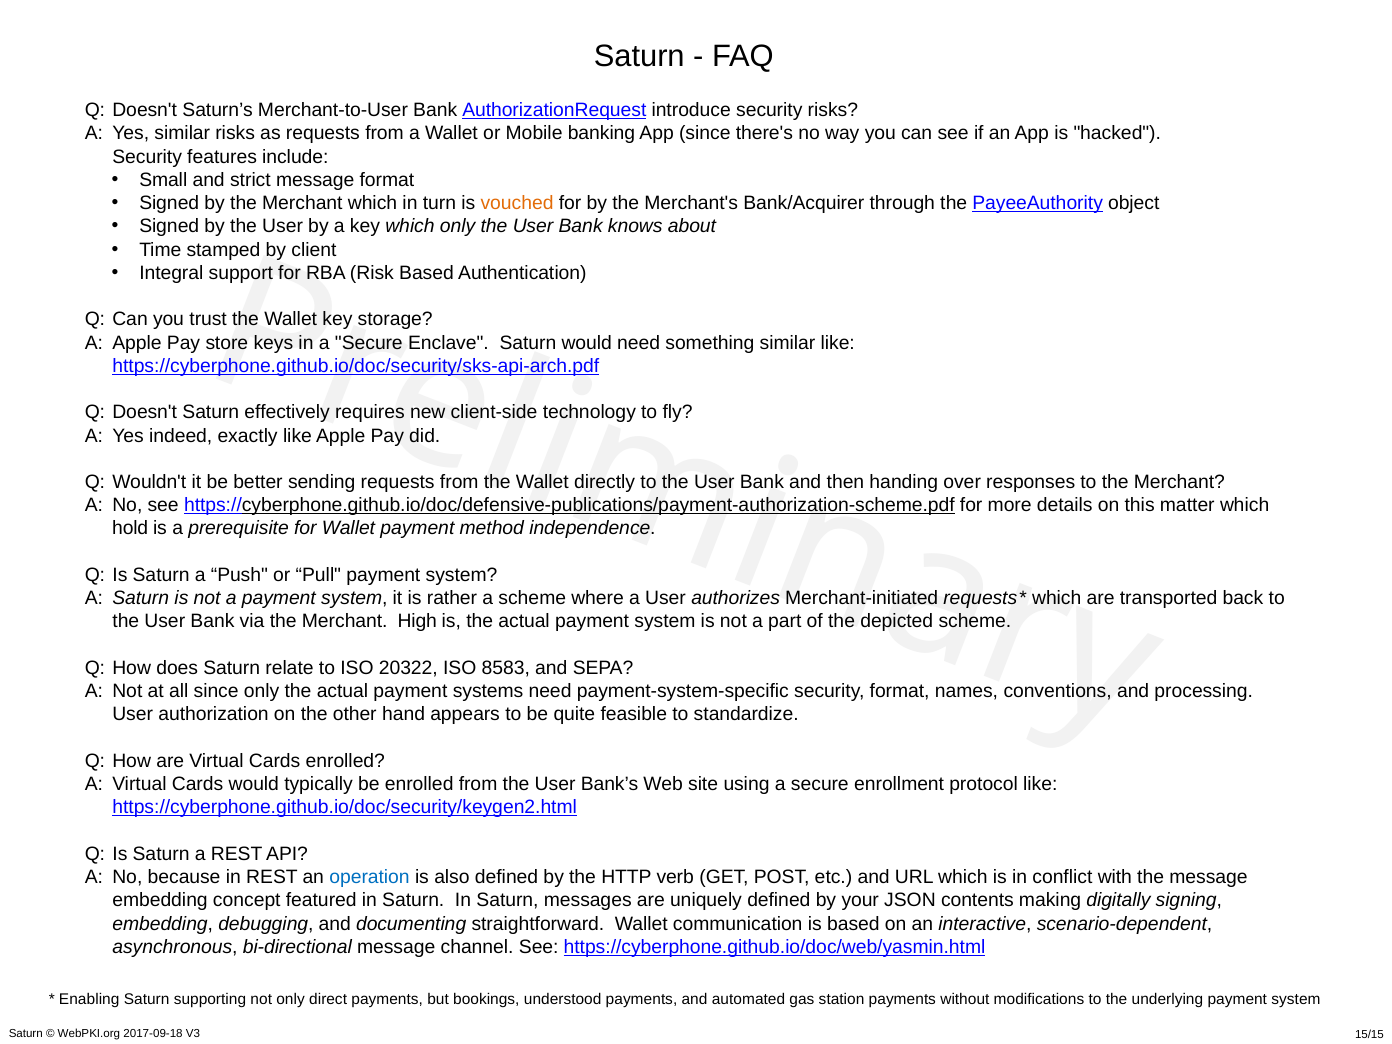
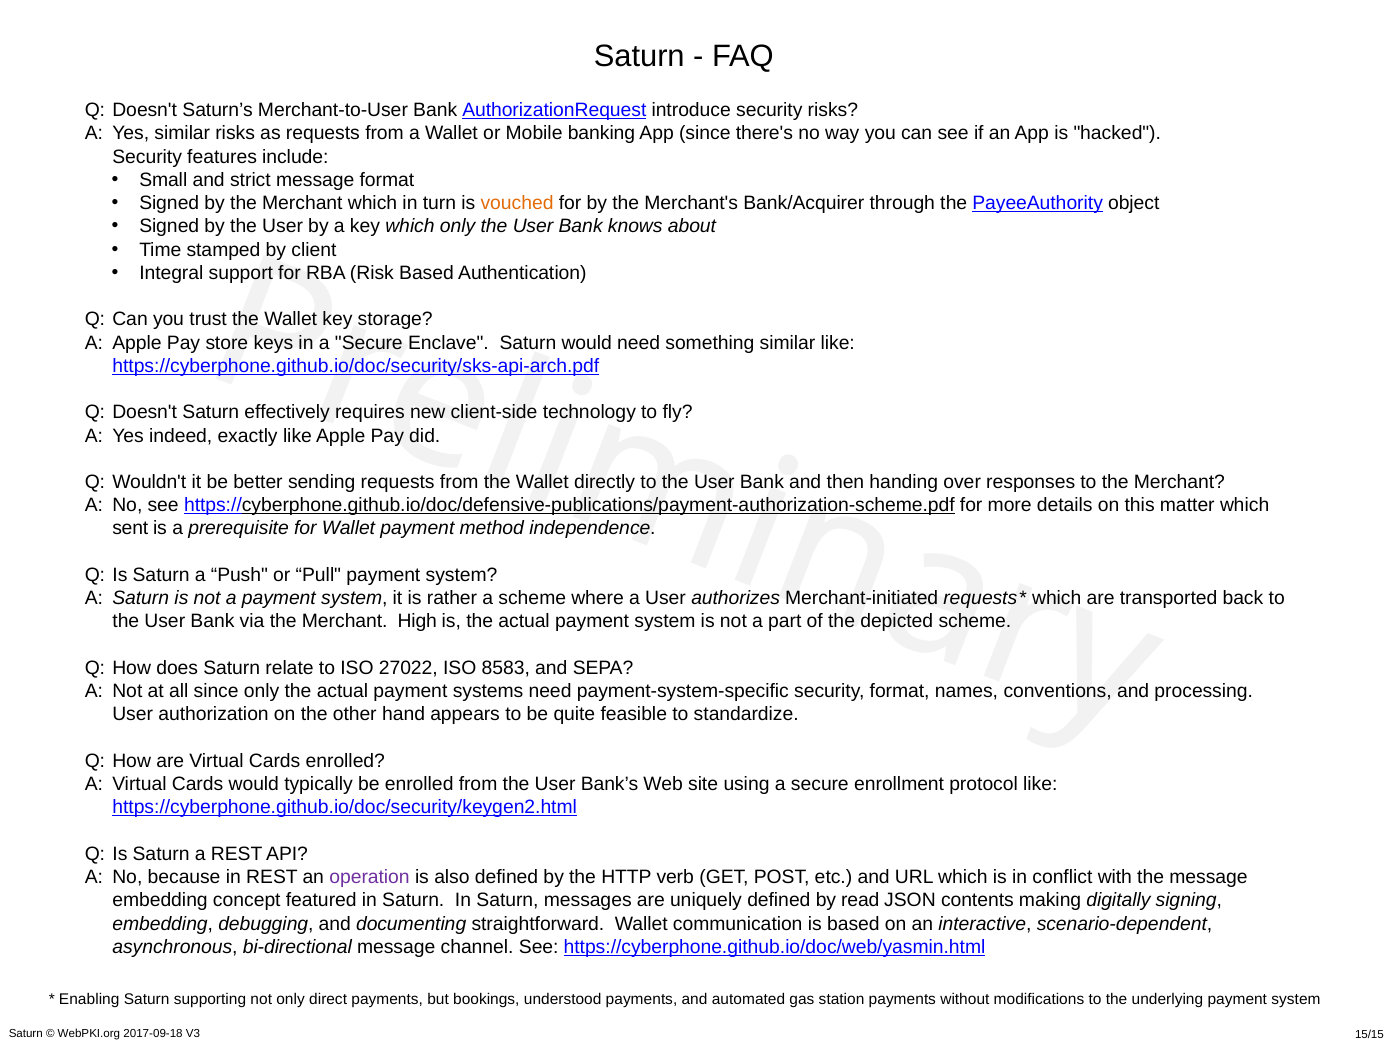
hold: hold -> sent
20322: 20322 -> 27022
operation colour: blue -> purple
your: your -> read
